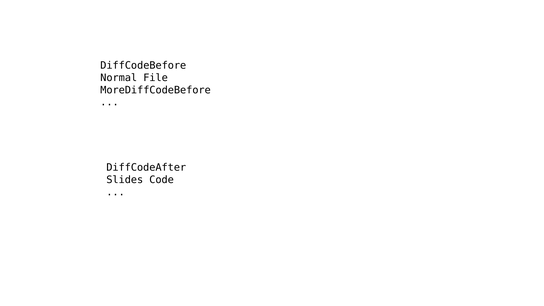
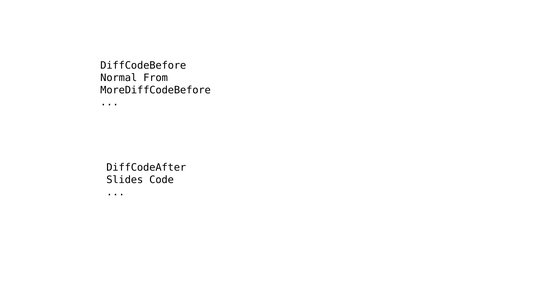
File: File -> From
